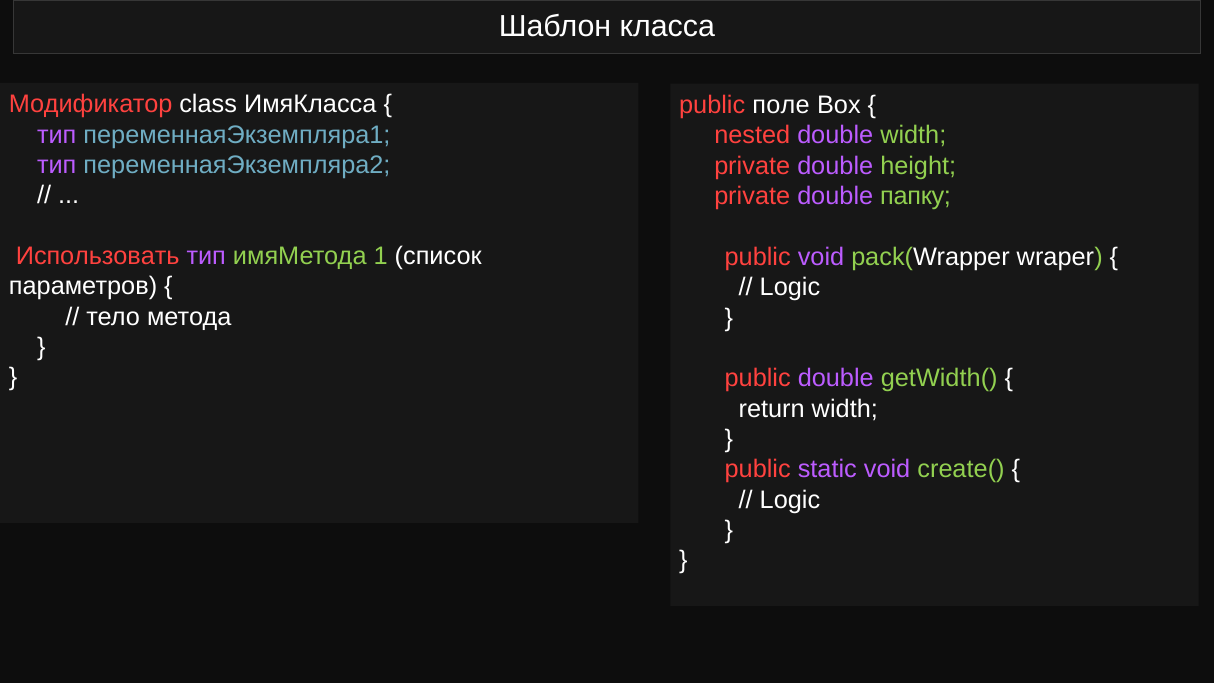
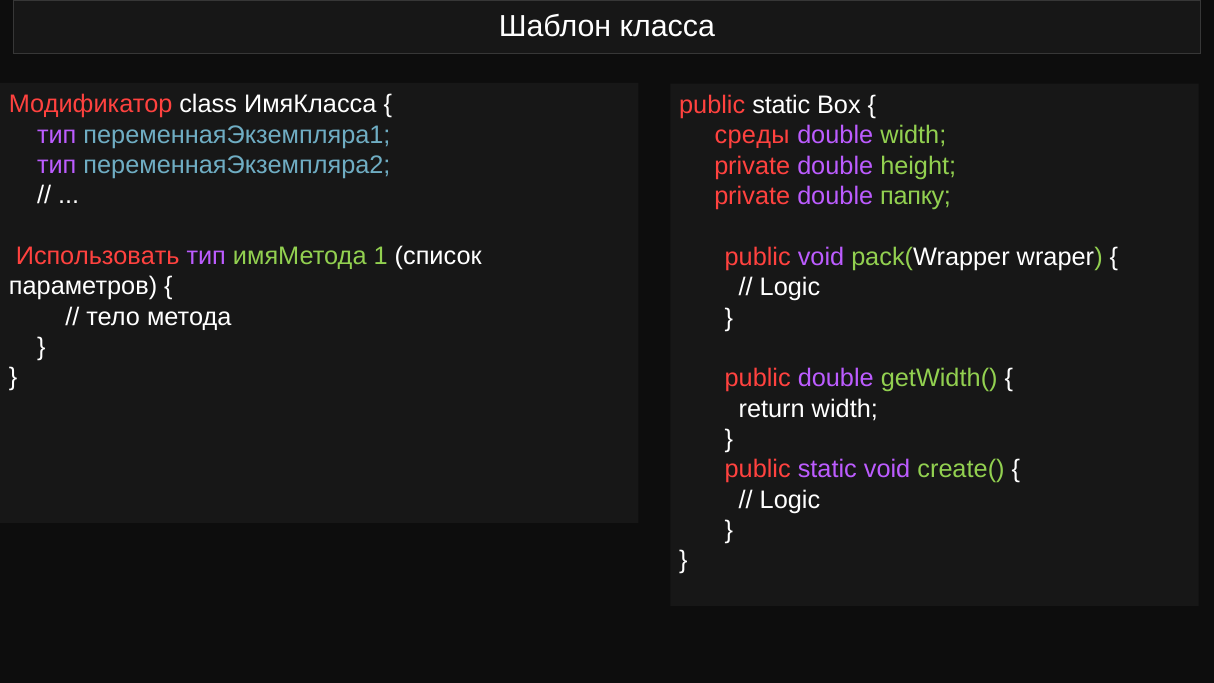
поле at (781, 105): поле -> static
nested: nested -> среды
